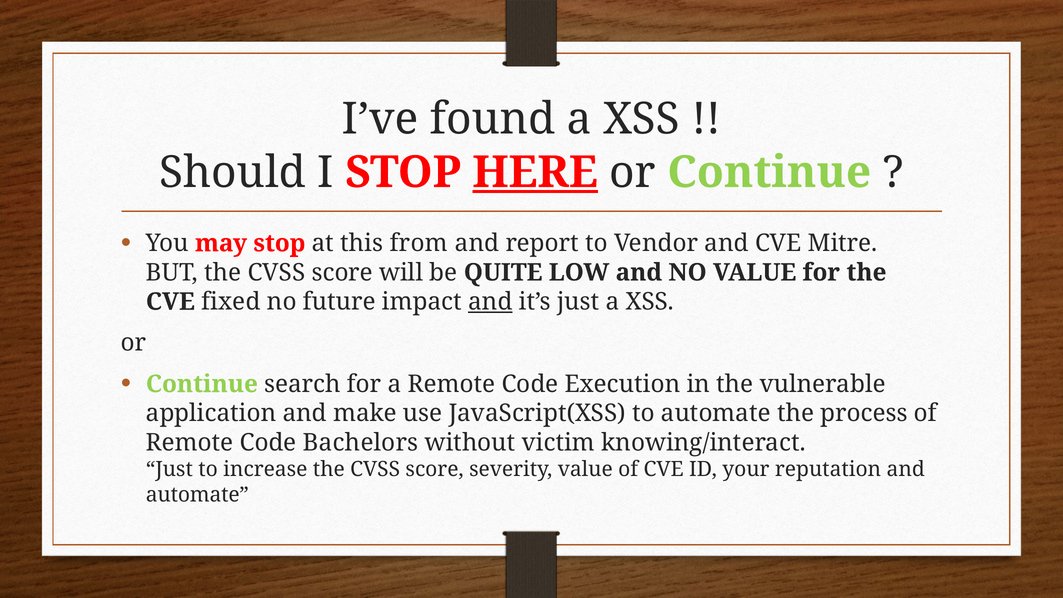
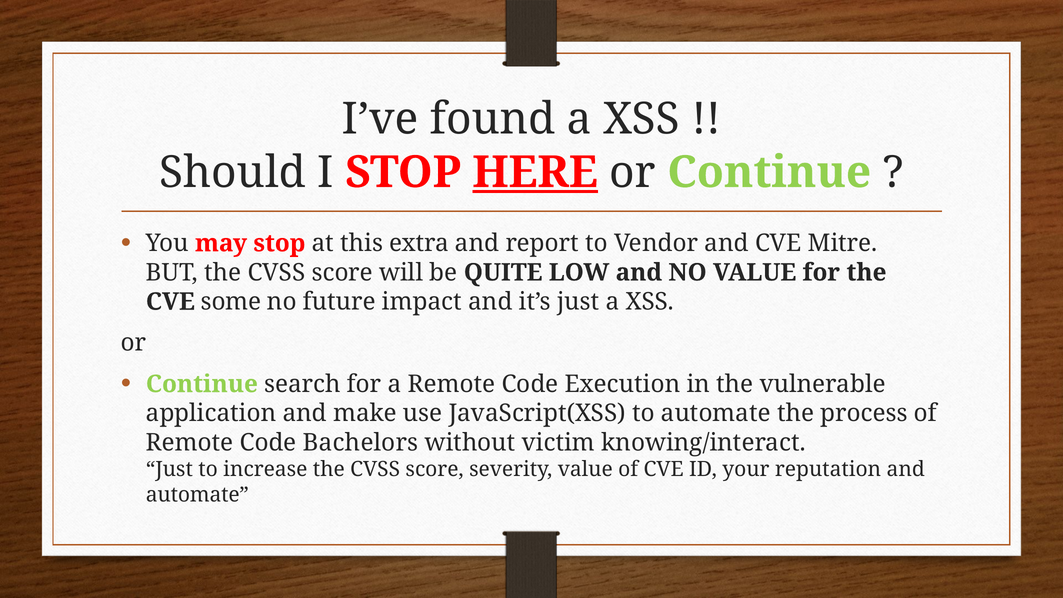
from: from -> extra
fixed: fixed -> some
and at (490, 302) underline: present -> none
